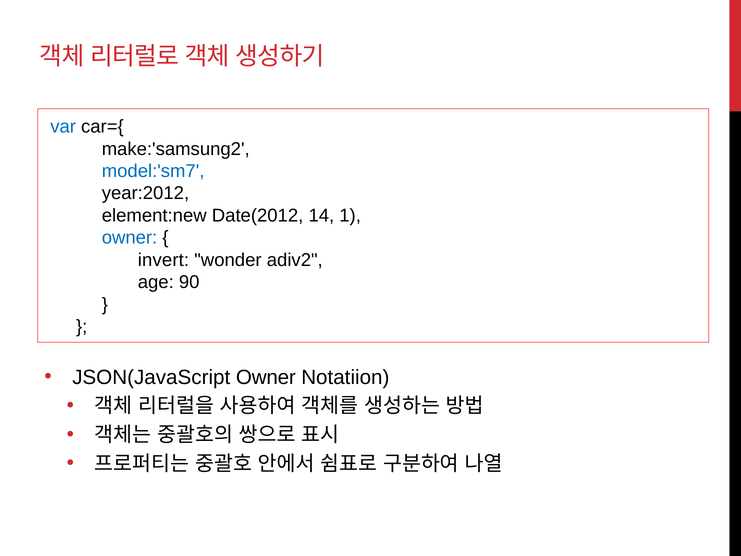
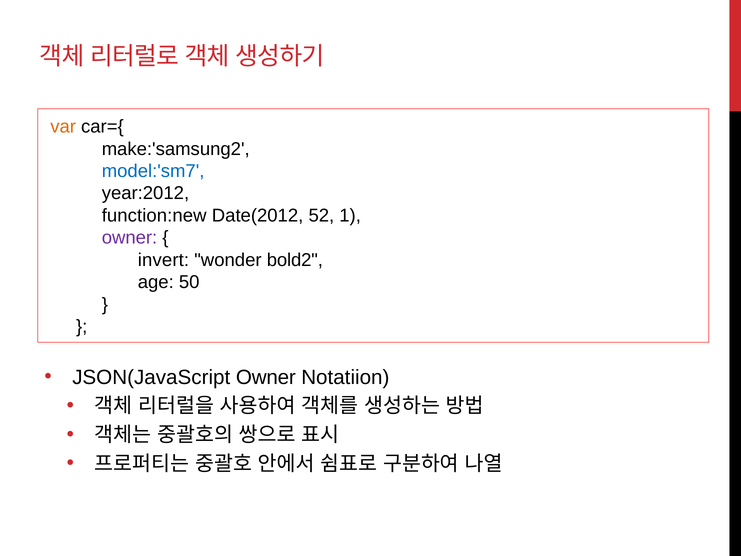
var colour: blue -> orange
element:new: element:new -> function:new
14: 14 -> 52
owner at (130, 238) colour: blue -> purple
adiv2: adiv2 -> bold2
90: 90 -> 50
